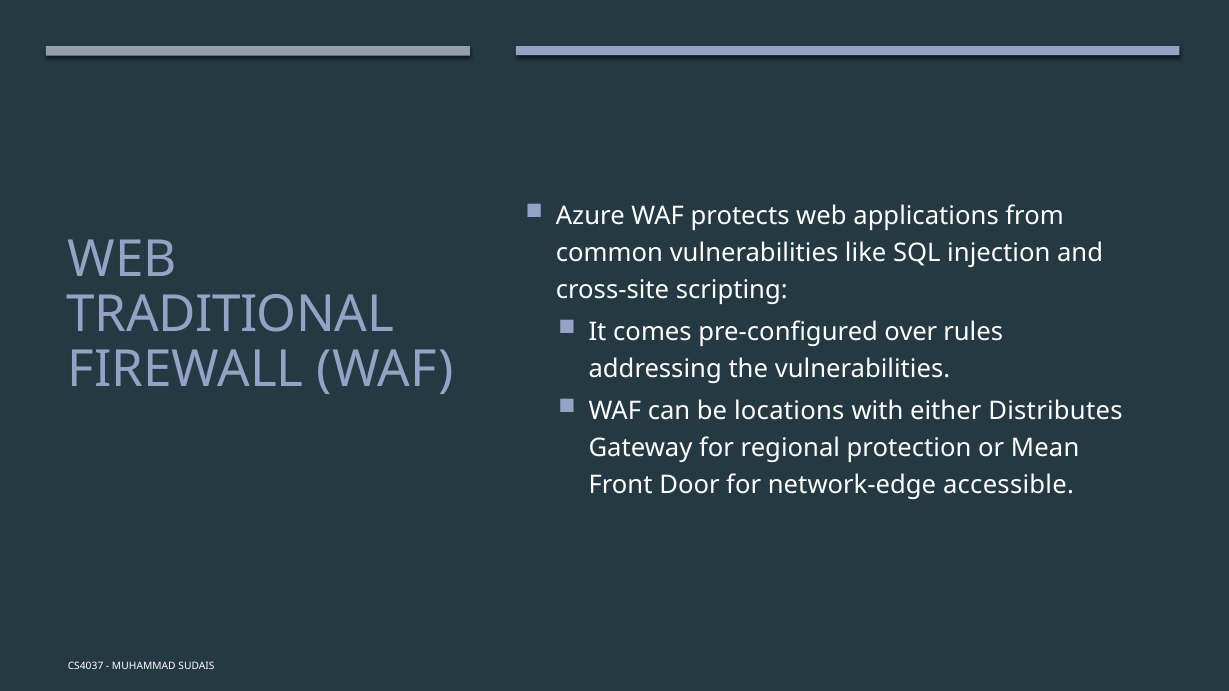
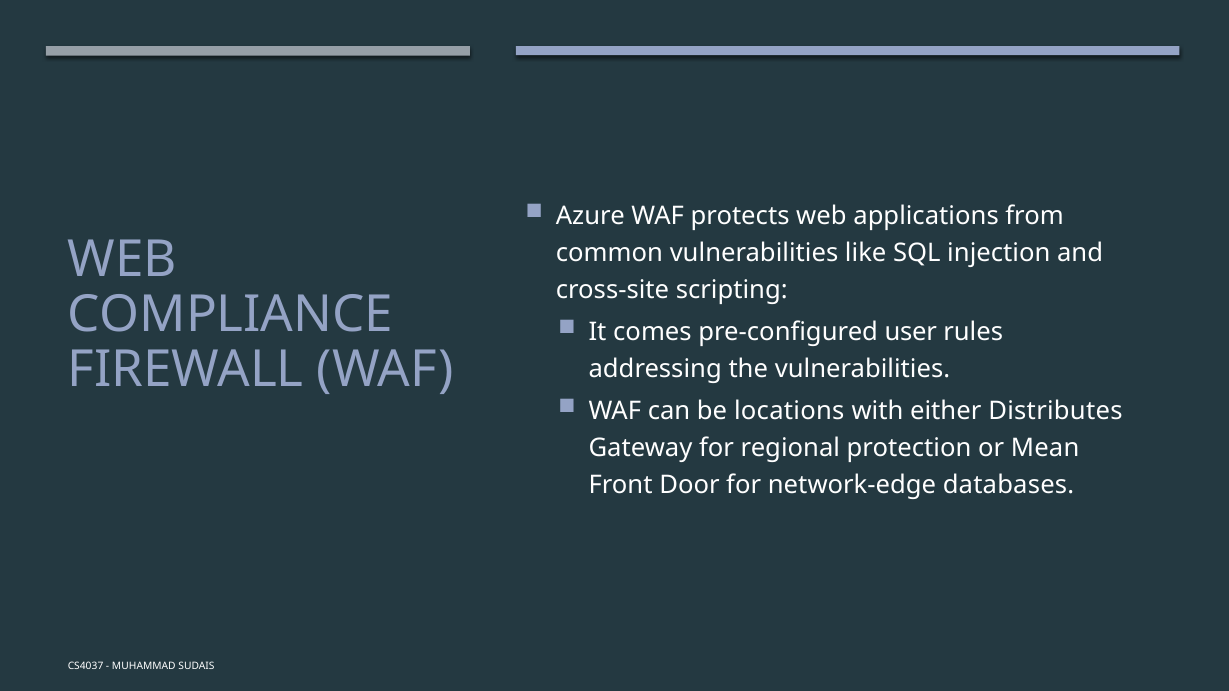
TRADITIONAL: TRADITIONAL -> COMPLIANCE
over: over -> user
accessible: accessible -> databases
